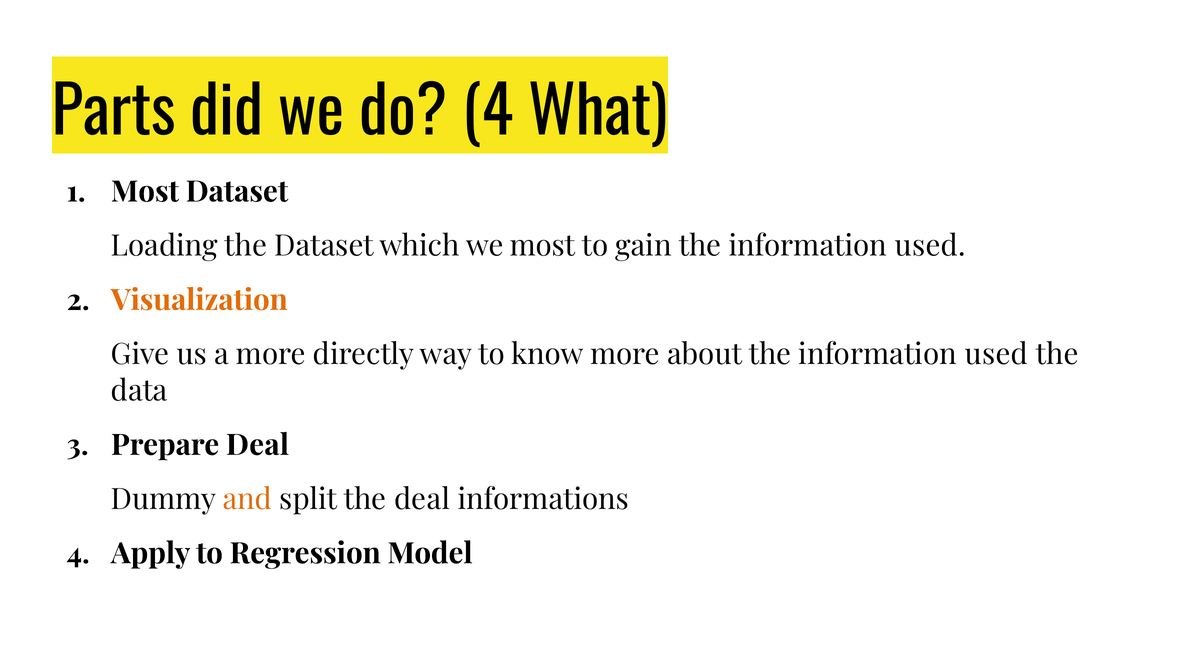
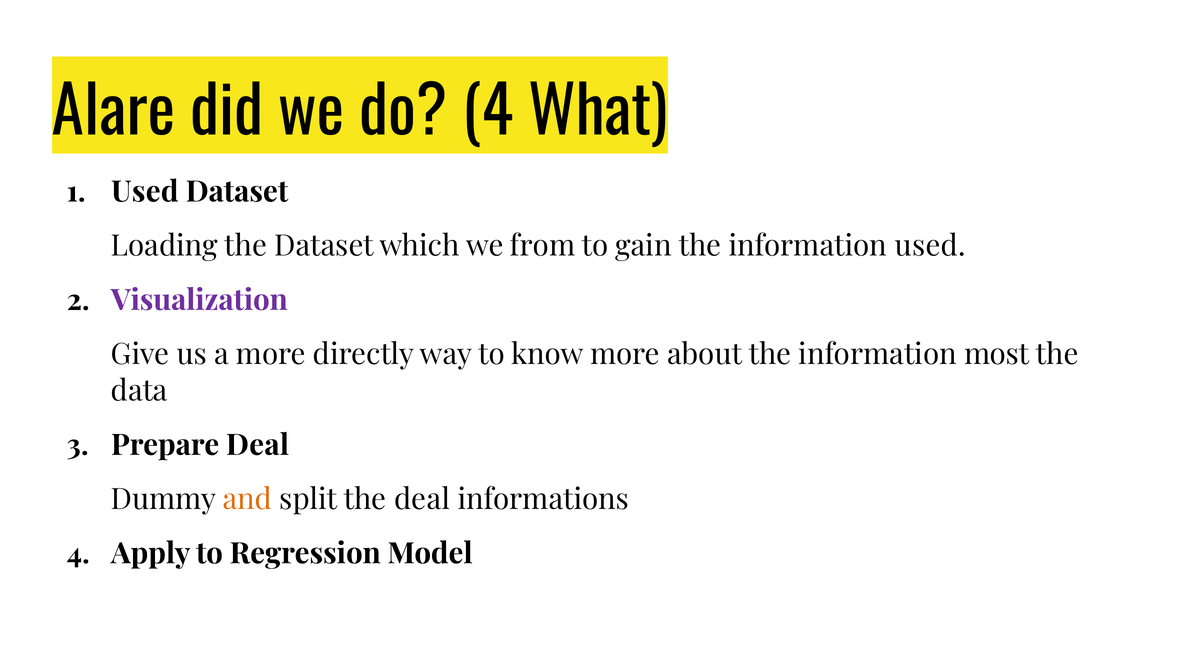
Parts: Parts -> Alare
Most at (145, 192): Most -> Used
we most: most -> from
Visualization colour: orange -> purple
about the information used: used -> most
